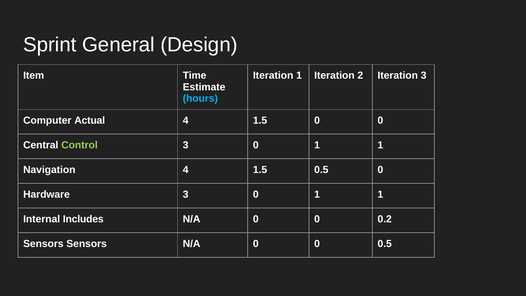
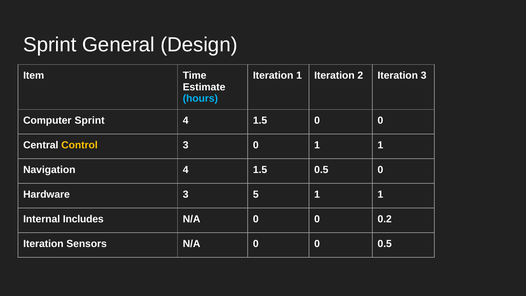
Computer Actual: Actual -> Sprint
Control colour: light green -> yellow
Hardware 3 0: 0 -> 5
Sensors at (43, 244): Sensors -> Iteration
